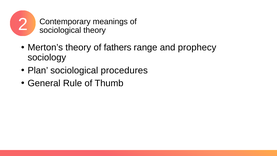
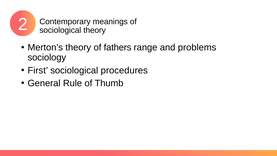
prophecy: prophecy -> problems
Plan: Plan -> First
